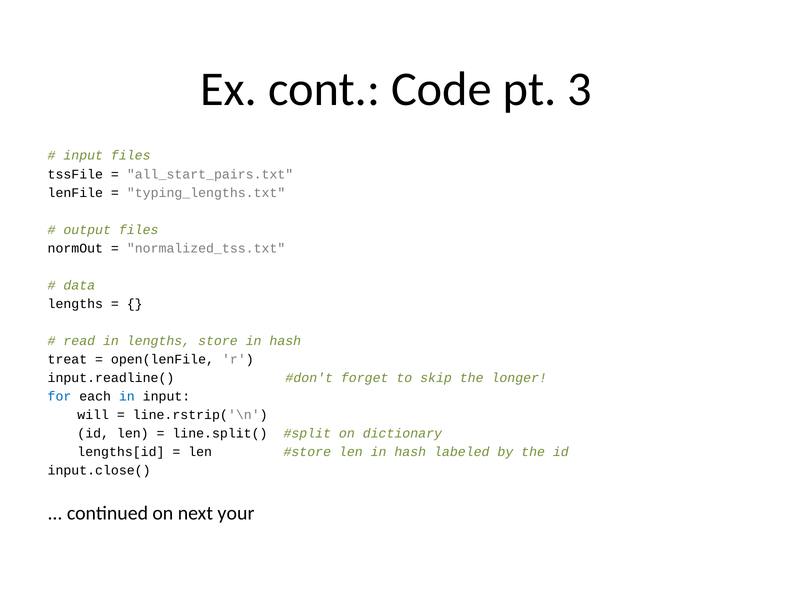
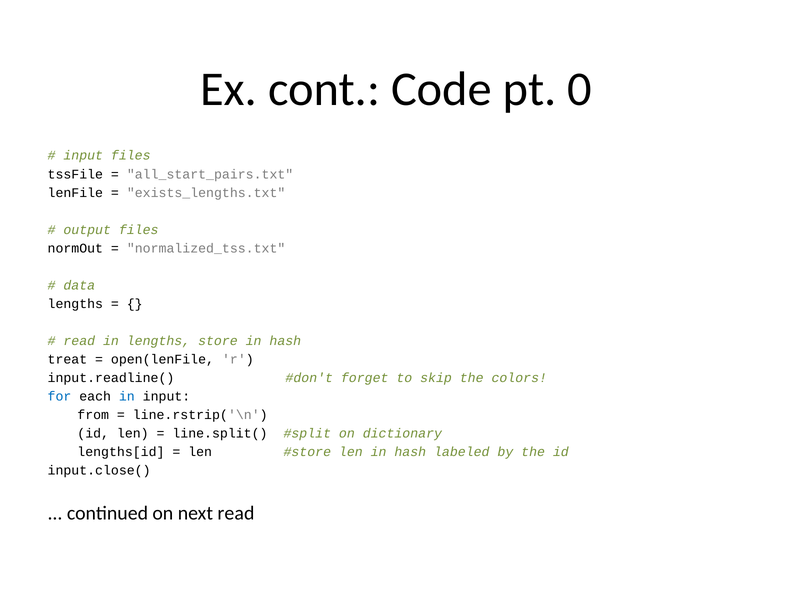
3: 3 -> 0
typing_lengths.txt: typing_lengths.txt -> exists_lengths.txt
longer: longer -> colors
will: will -> from
next your: your -> read
